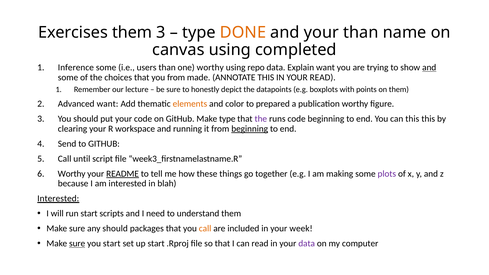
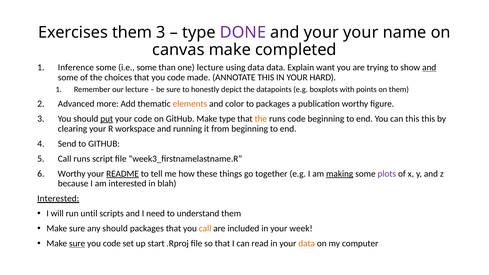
DONE colour: orange -> purple
your than: than -> your
canvas using: using -> make
i.e users: users -> some
one worthy: worthy -> lecture
using repo: repo -> data
that you from: from -> code
YOUR READ: READ -> HARD
Advanced want: want -> more
to prepared: prepared -> packages
put underline: none -> present
the at (261, 119) colour: purple -> orange
beginning at (250, 129) underline: present -> none
Call until: until -> runs
making underline: none -> present
run start: start -> until
start at (112, 244): start -> code
data at (307, 244) colour: purple -> orange
